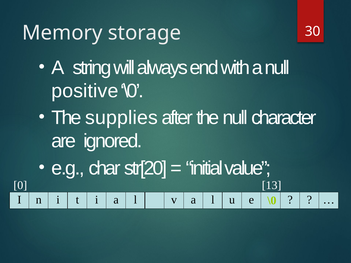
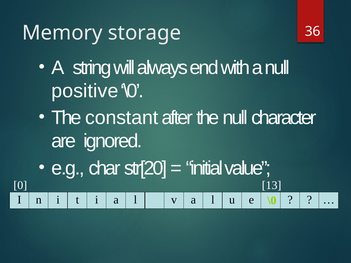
30: 30 -> 36
supplies: supplies -> constant
